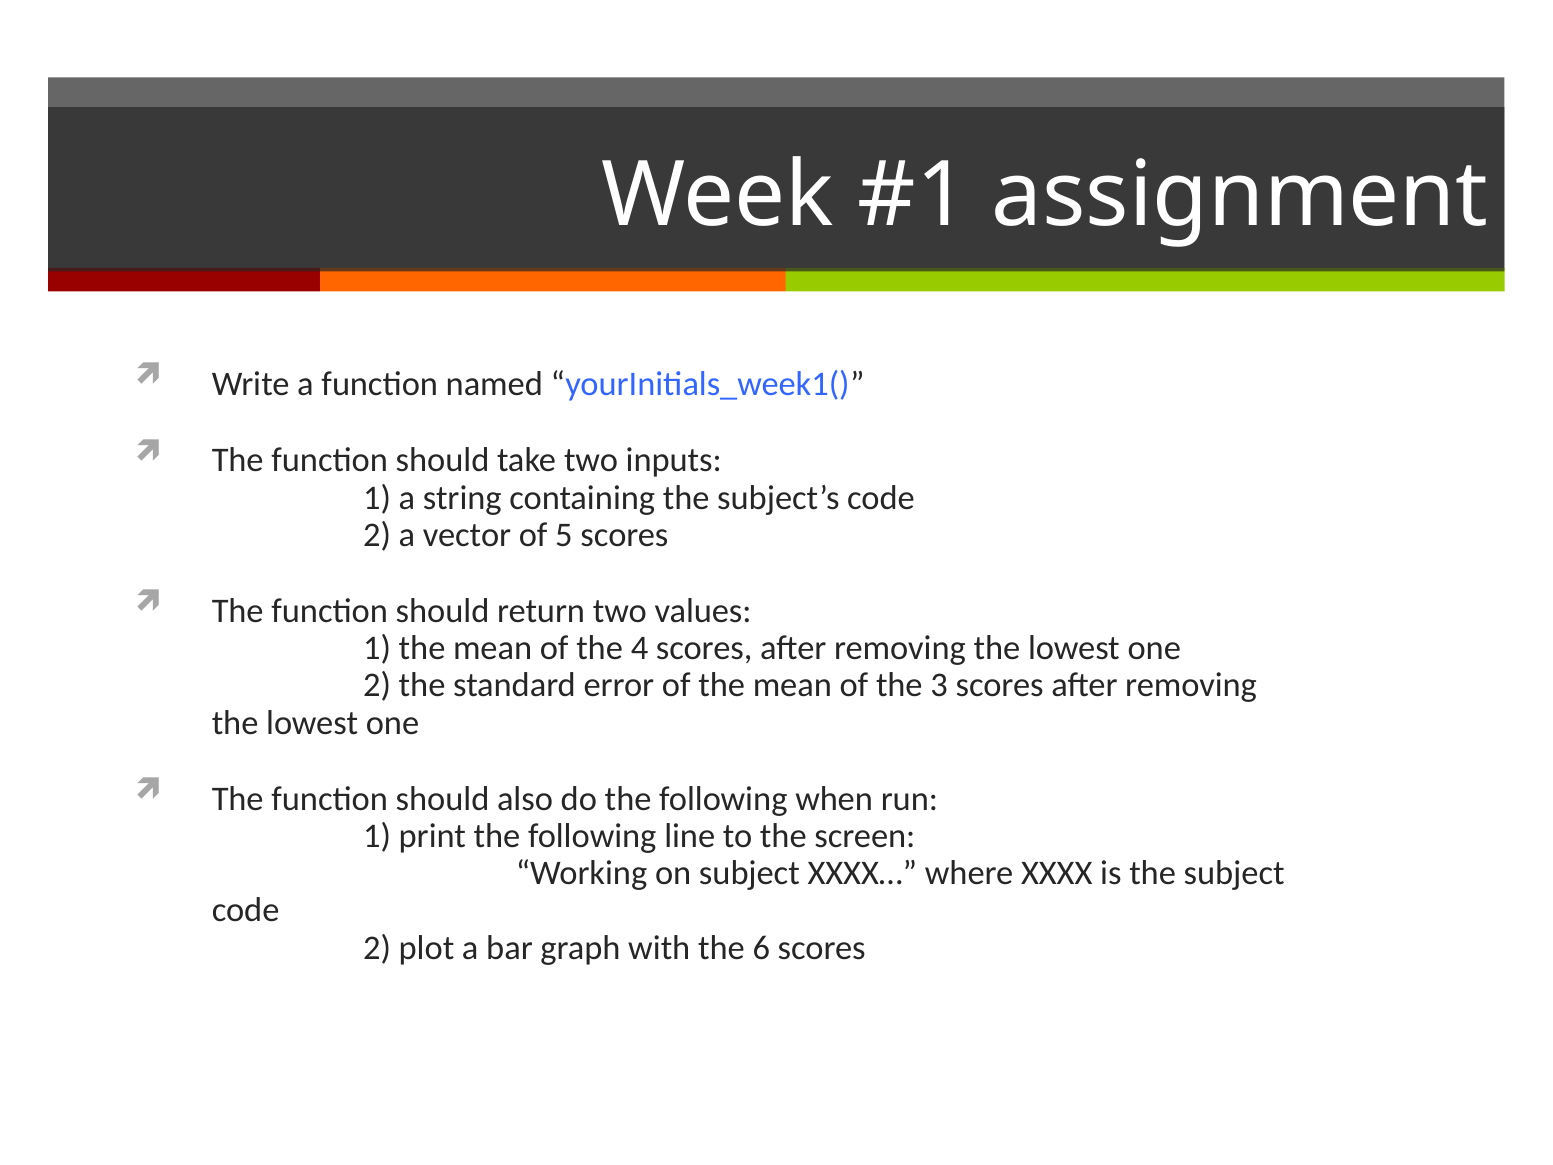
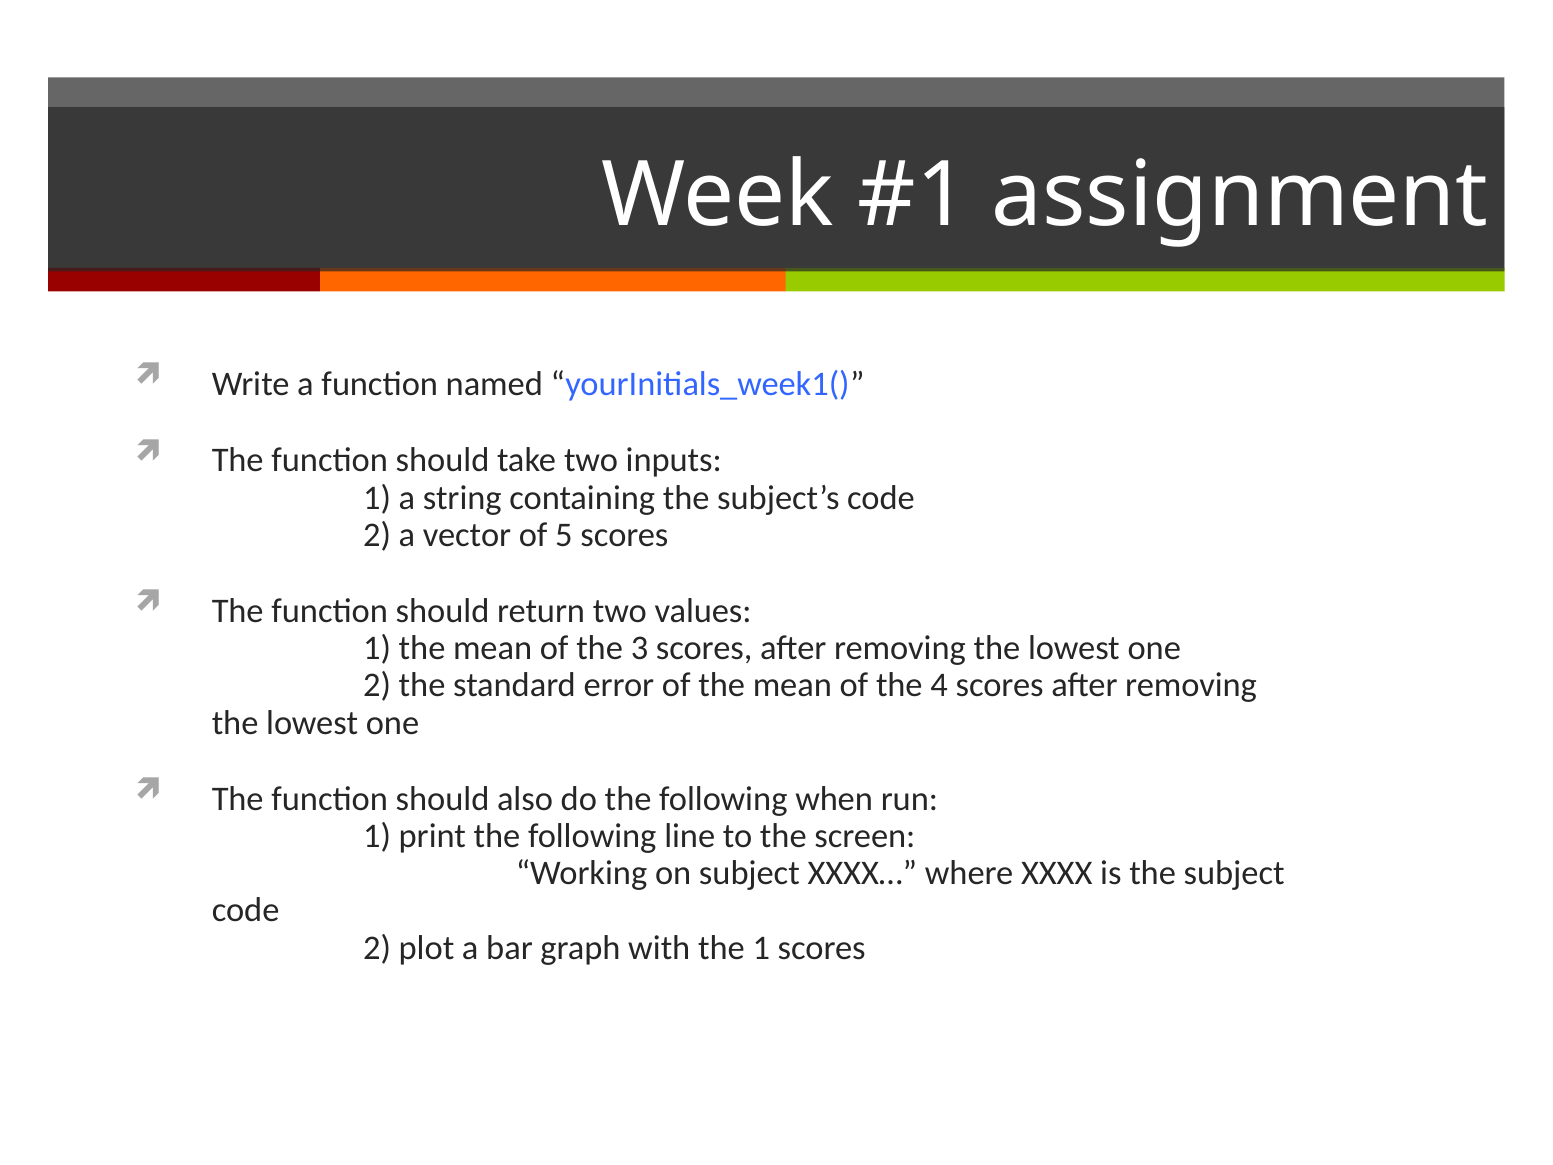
4: 4 -> 3
3: 3 -> 4
the 6: 6 -> 1
